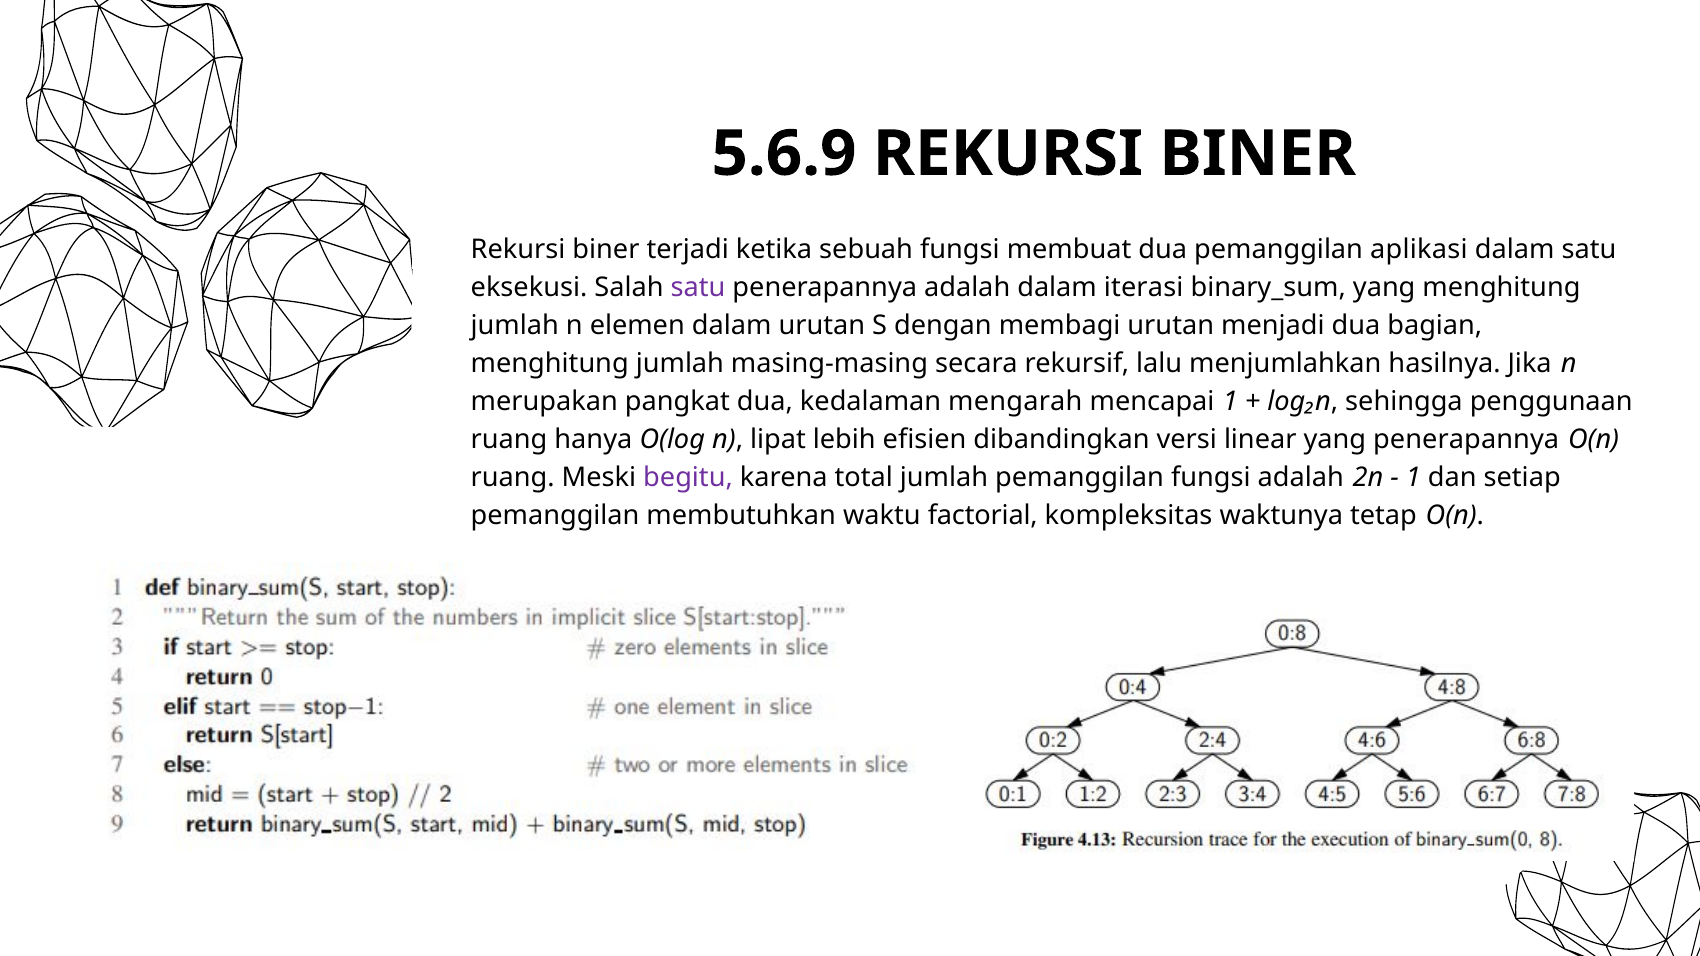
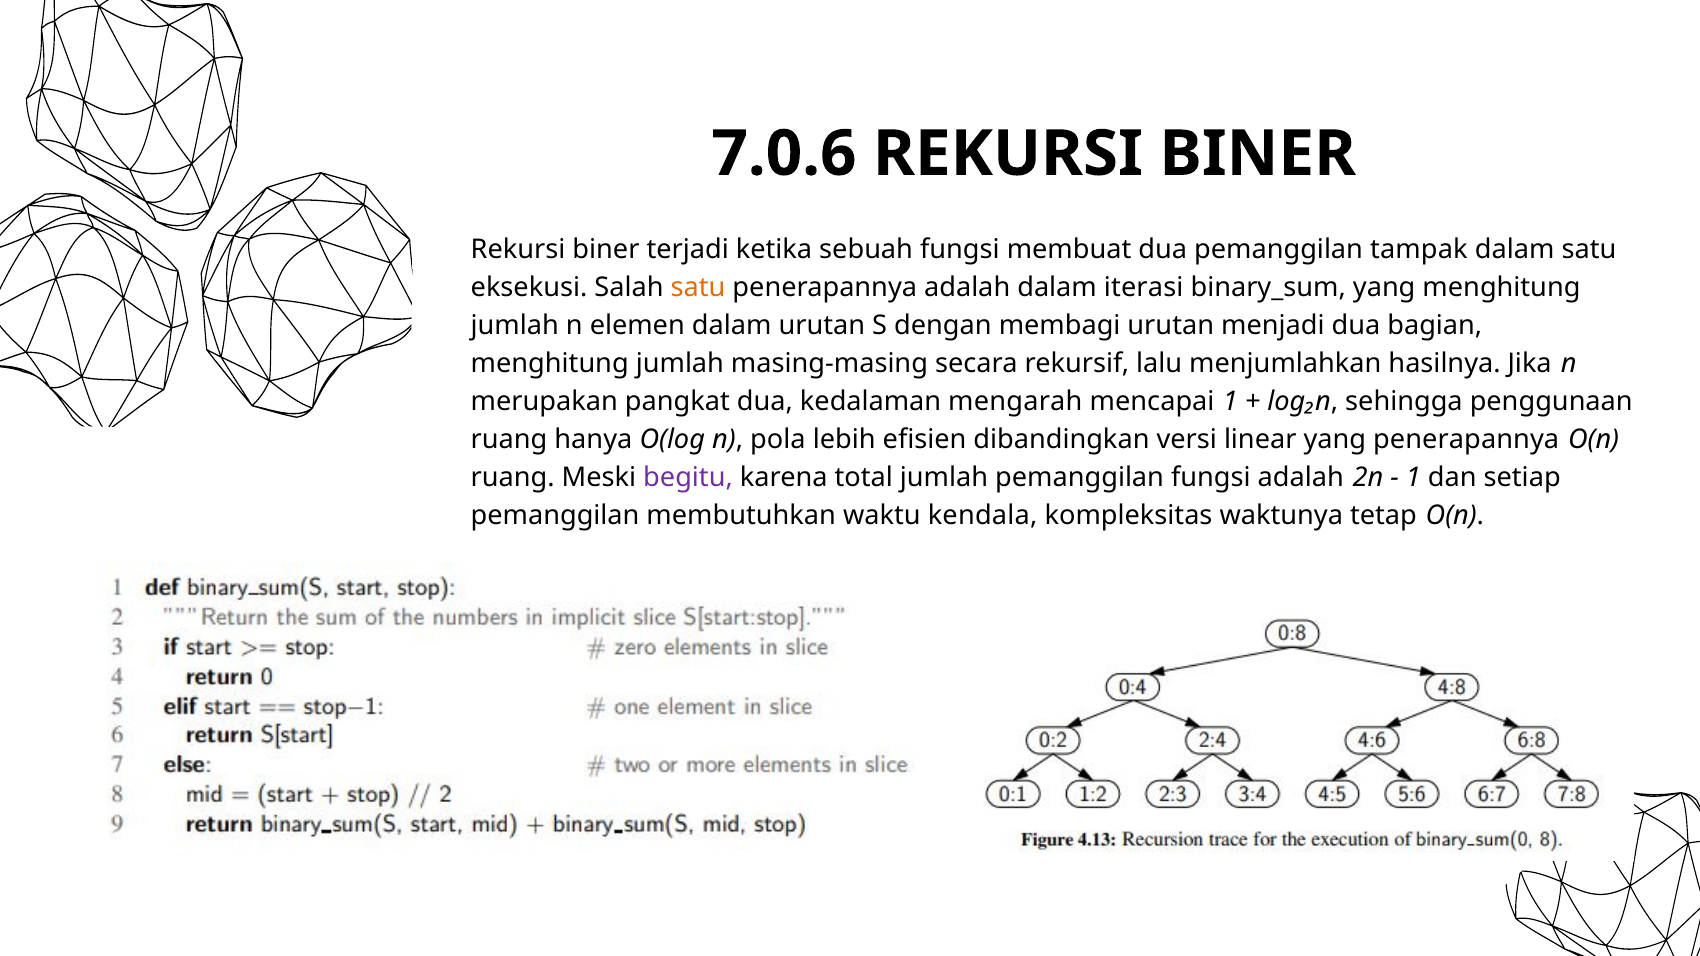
5.6.9: 5.6.9 -> 7.0.6
aplikasi: aplikasi -> tampak
satu at (698, 288) colour: purple -> orange
lipat: lipat -> pola
factorial: factorial -> kendala
